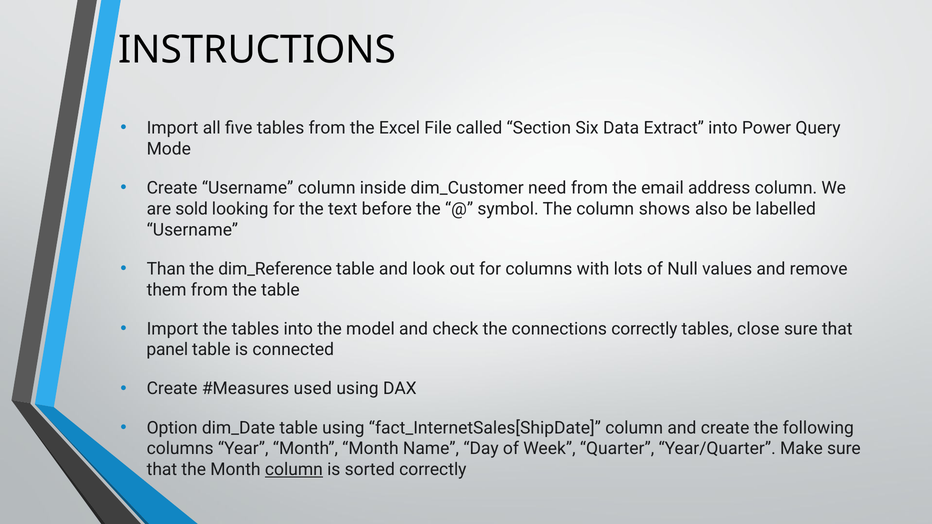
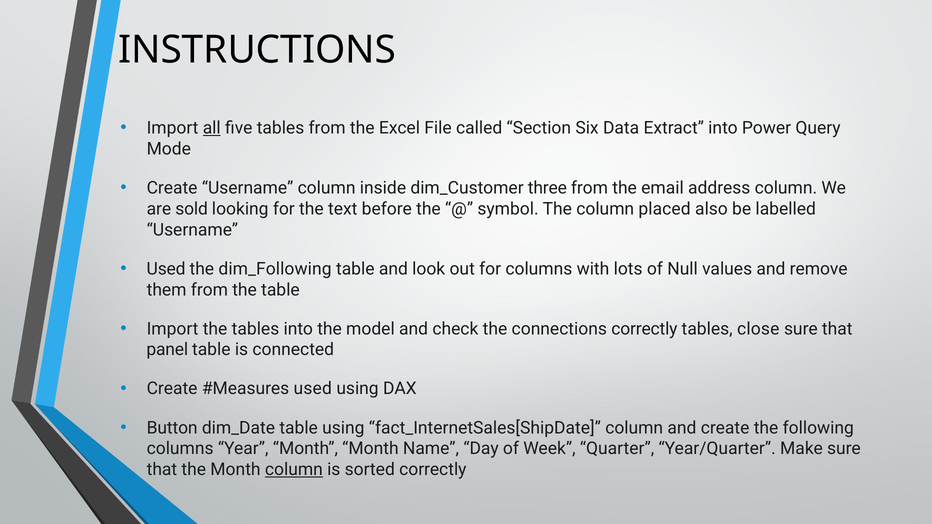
all underline: none -> present
need: need -> three
shows: shows -> placed
Than at (166, 269): Than -> Used
dim_Reference: dim_Reference -> dim_Following
Option: Option -> Button
